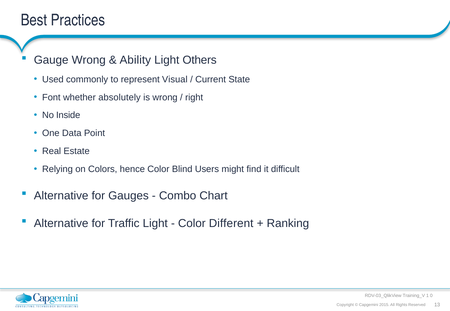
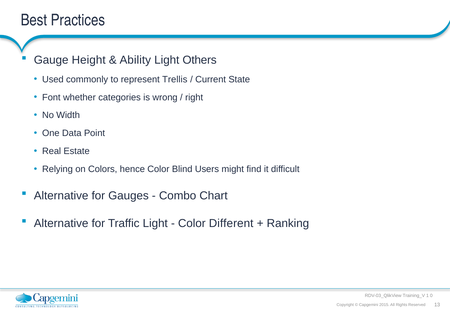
Gauge Wrong: Wrong -> Height
Visual: Visual -> Trellis
absolutely: absolutely -> categories
Inside: Inside -> Width
